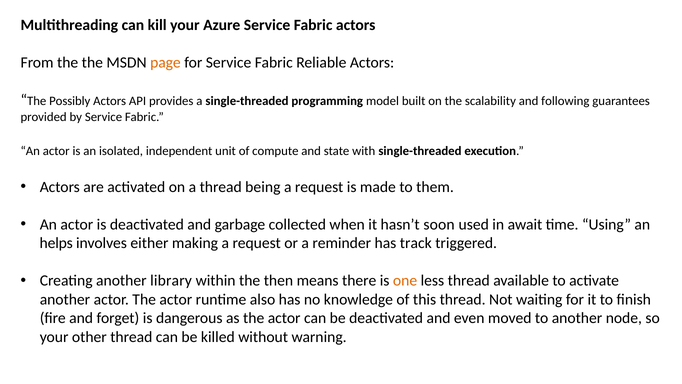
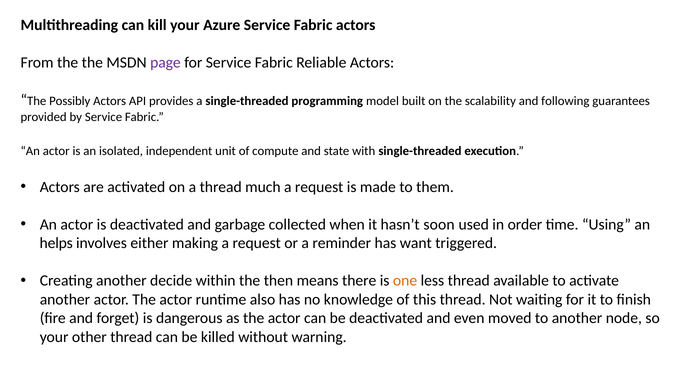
page colour: orange -> purple
being: being -> much
await: await -> order
track: track -> want
library: library -> decide
